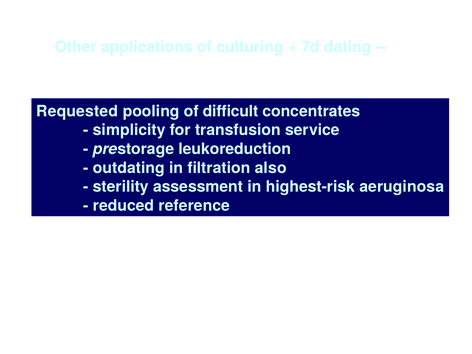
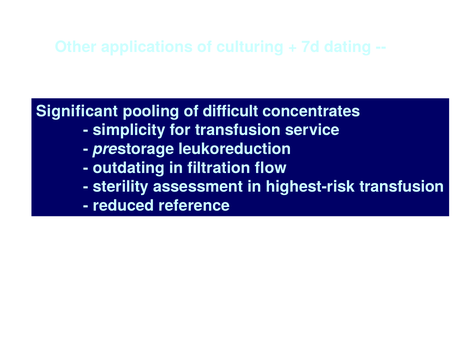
Requested: Requested -> Significant
also: also -> flow
highest-risk aeruginosa: aeruginosa -> transfusion
